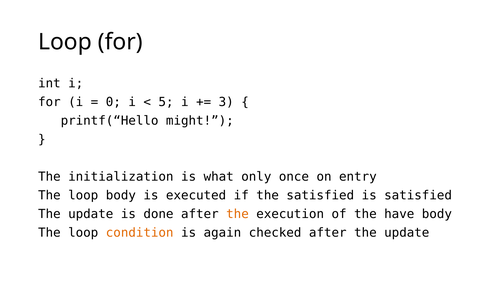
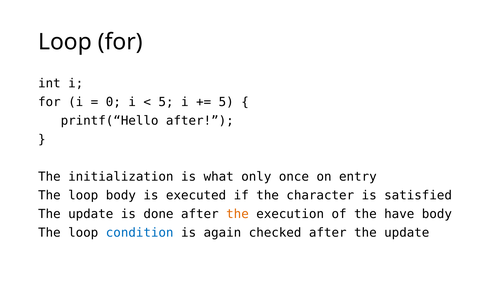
3 at (226, 102): 3 -> 5
printf(“Hello might: might -> after
the satisfied: satisfied -> character
condition colour: orange -> blue
